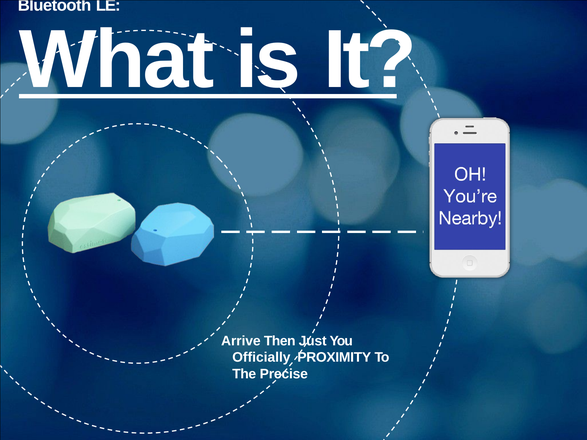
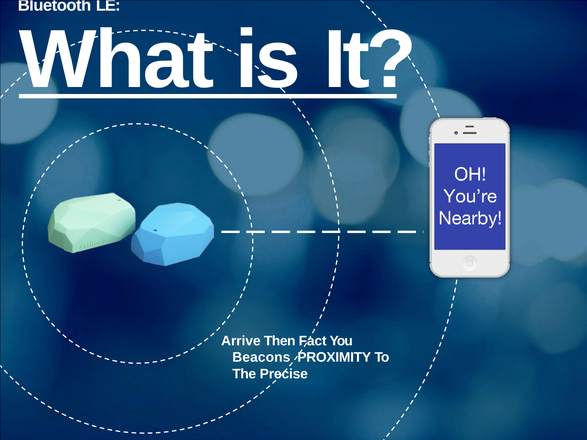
Just: Just -> Fact
Officially: Officially -> Beacons
